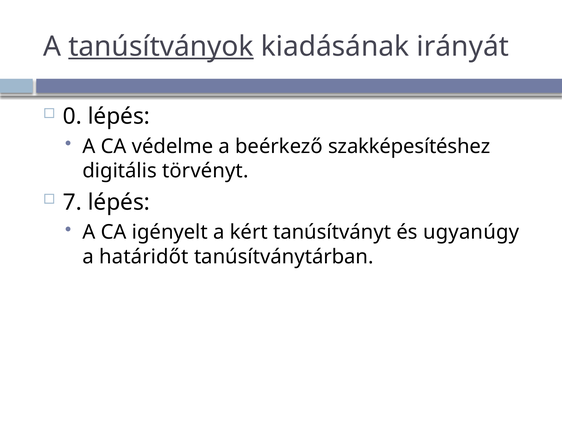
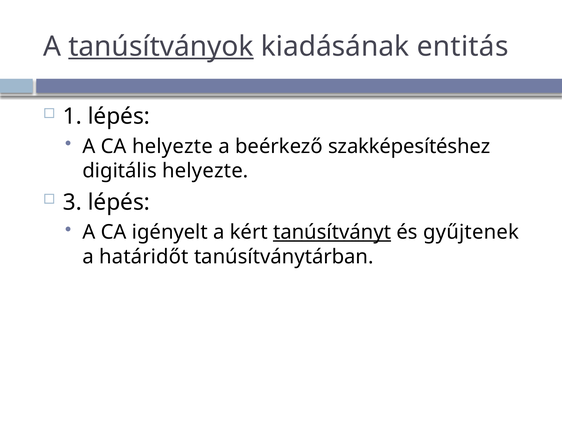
irányát: irányát -> entitás
0: 0 -> 1
CA védelme: védelme -> helyezte
digitális törvényt: törvényt -> helyezte
7: 7 -> 3
tanúsítványt underline: none -> present
ugyanúgy: ugyanúgy -> gyűjtenek
